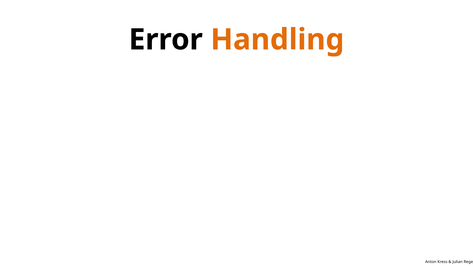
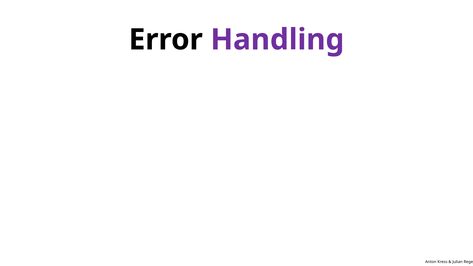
Handling colour: orange -> purple
